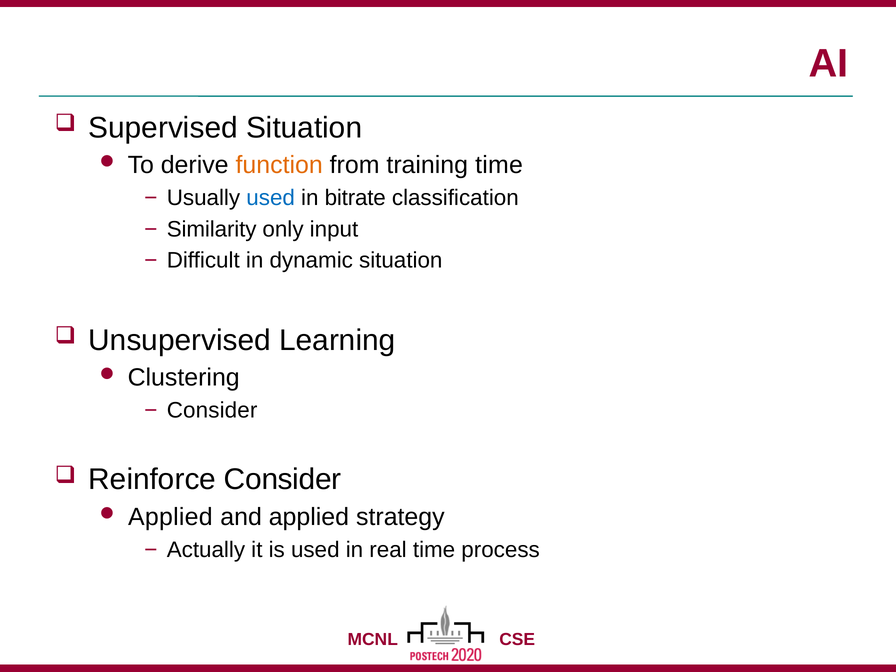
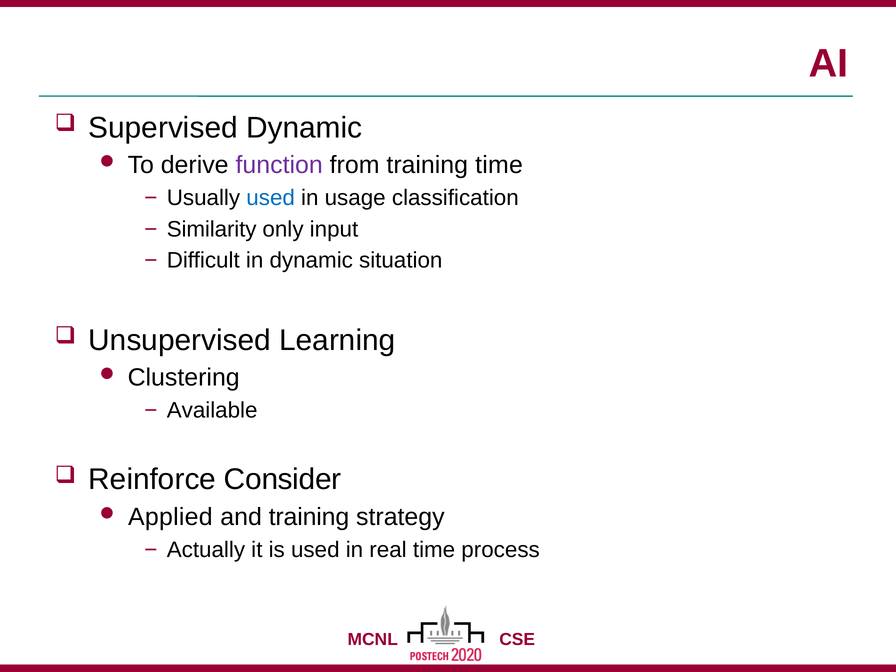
Supervised Situation: Situation -> Dynamic
function colour: orange -> purple
bitrate: bitrate -> usage
Consider at (212, 410): Consider -> Available
and applied: applied -> training
